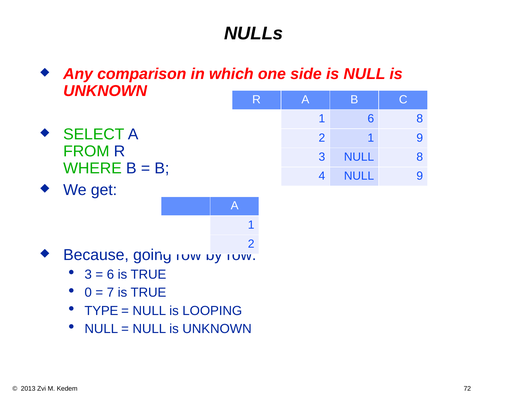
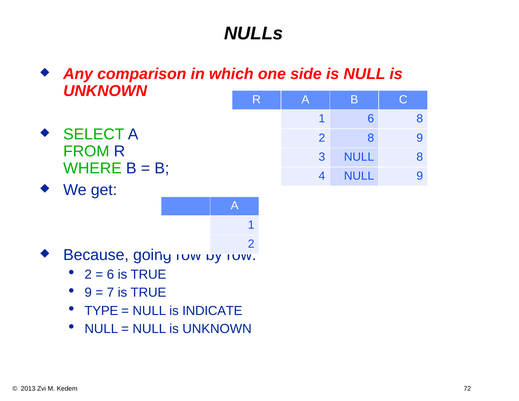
2 1: 1 -> 8
3 at (88, 275): 3 -> 2
0 at (88, 293): 0 -> 9
LOOPING: LOOPING -> INDICATE
